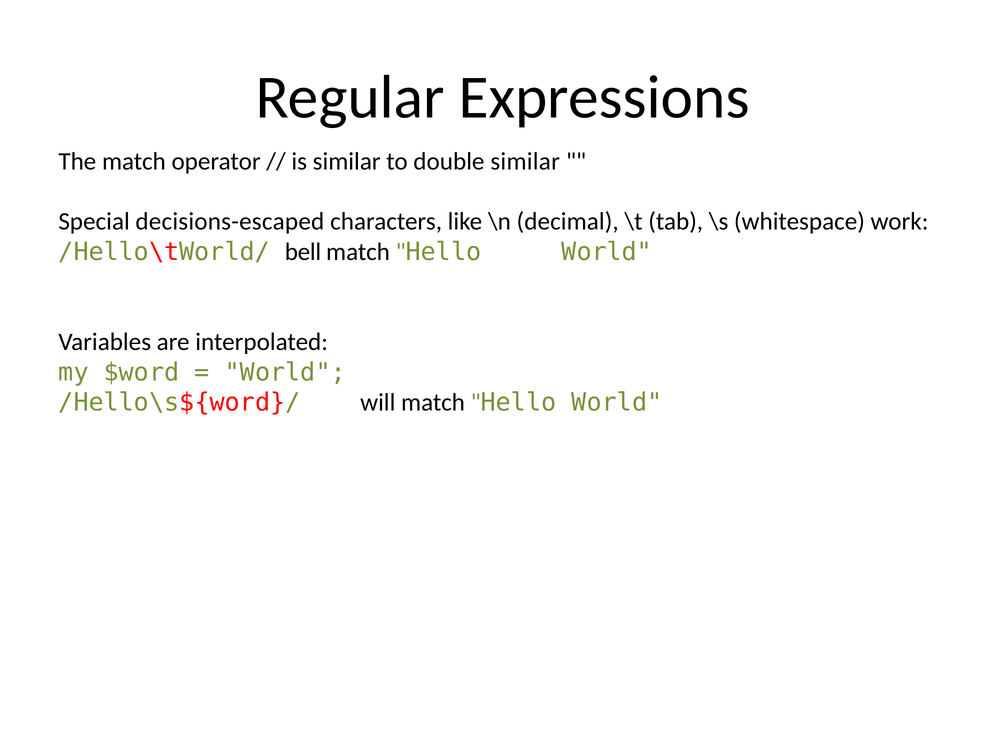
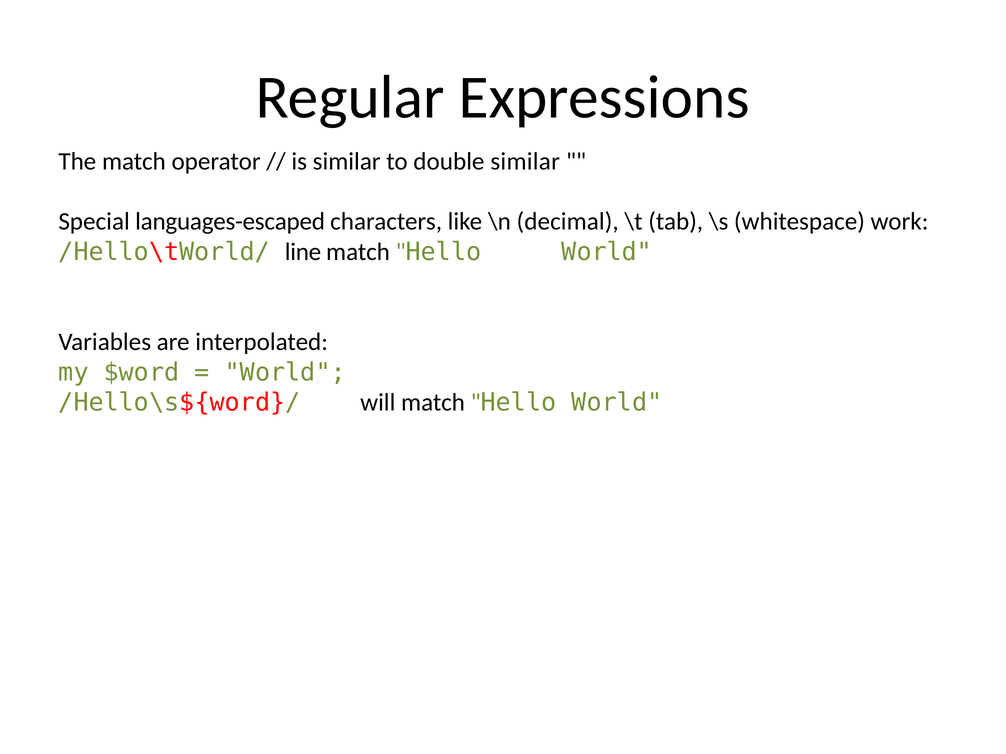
decisions-escaped: decisions-escaped -> languages-escaped
bell: bell -> line
